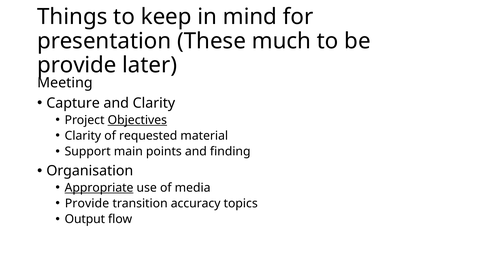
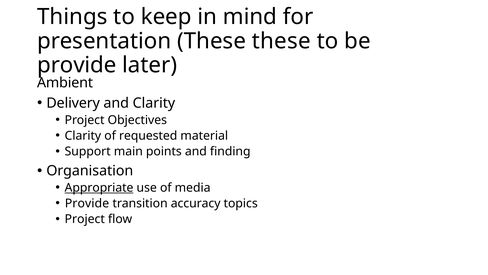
These much: much -> these
Meeting: Meeting -> Ambient
Capture: Capture -> Delivery
Objectives underline: present -> none
Output at (85, 219): Output -> Project
